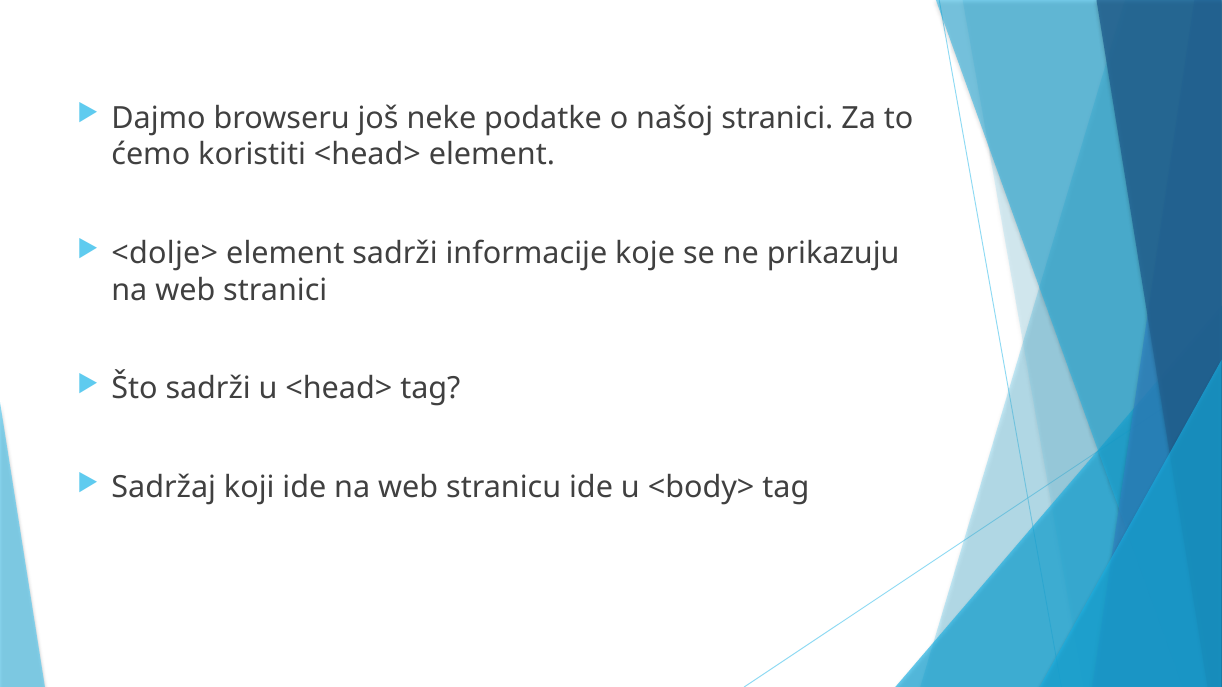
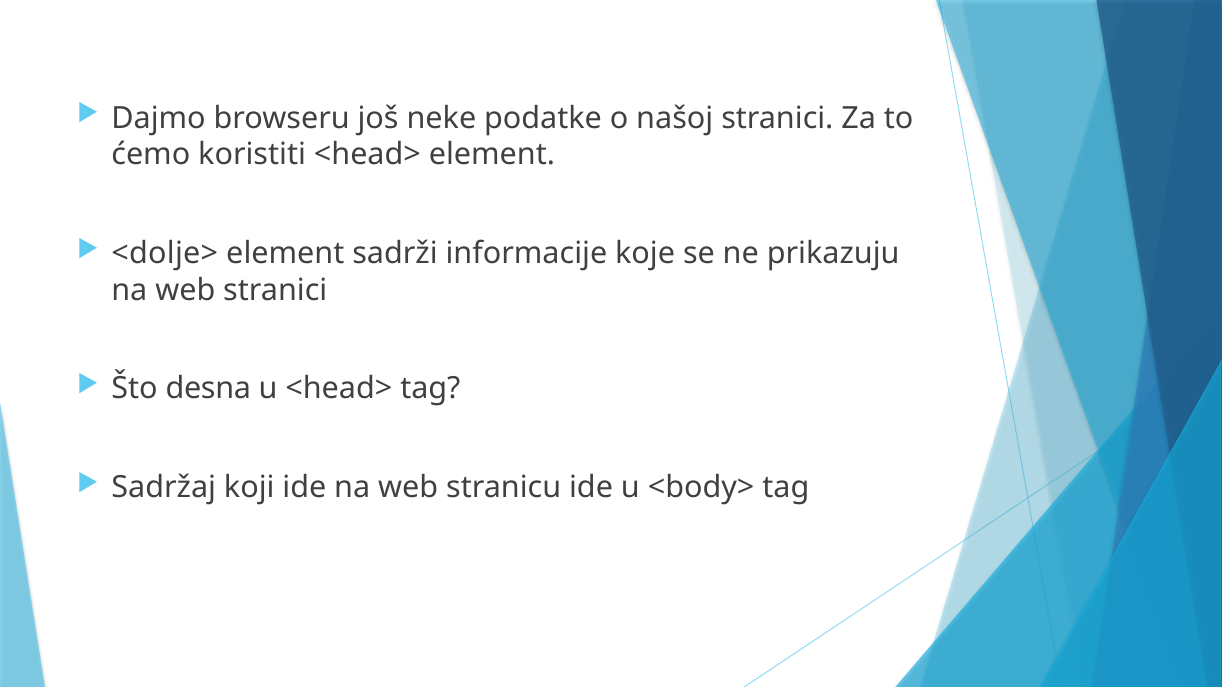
Što sadrži: sadrži -> desna
